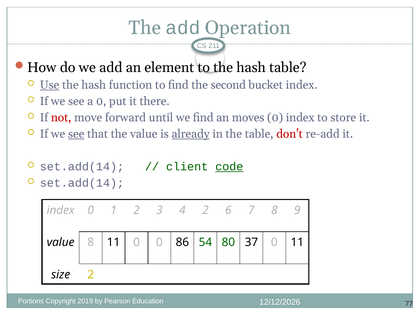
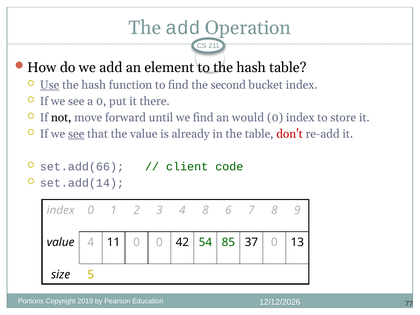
not colour: red -> black
moves: moves -> would
already underline: present -> none
set.add(14 at (82, 167): set.add(14 -> set.add(66
code underline: present -> none
4 2: 2 -> 8
value 8: 8 -> 4
86: 86 -> 42
80: 80 -> 85
0 11: 11 -> 13
size 2: 2 -> 5
